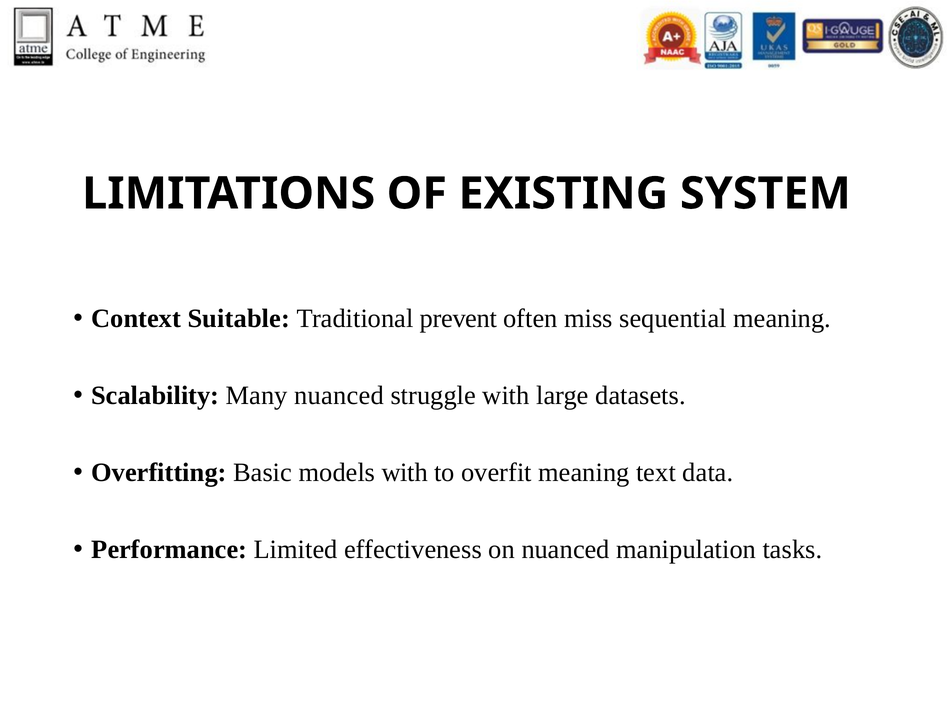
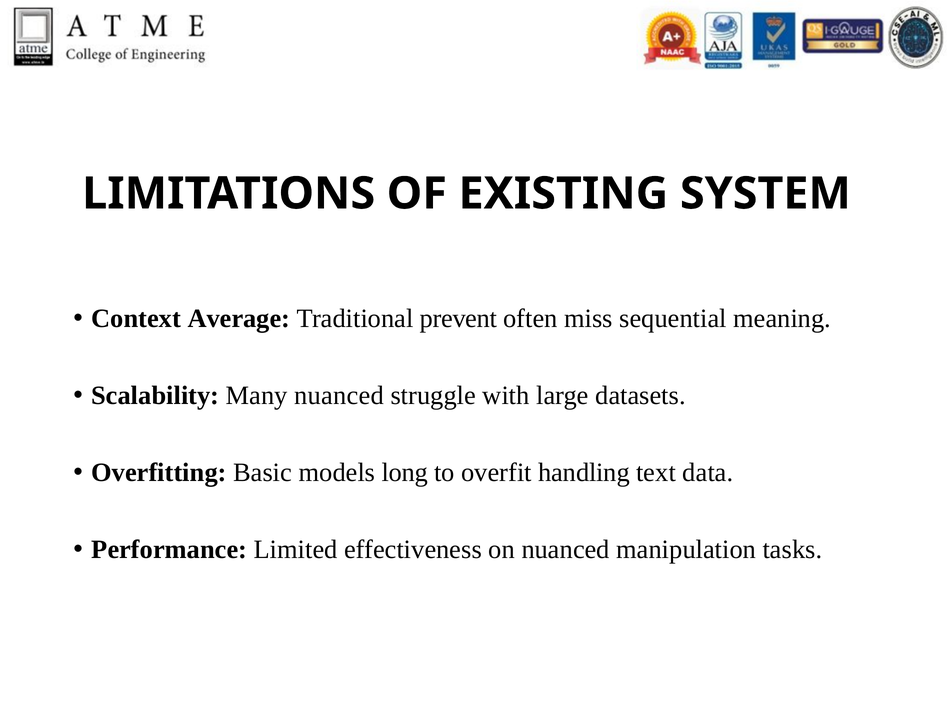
Suitable: Suitable -> Average
models with: with -> long
overfit meaning: meaning -> handling
